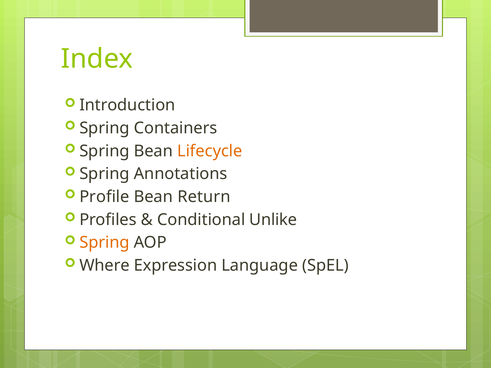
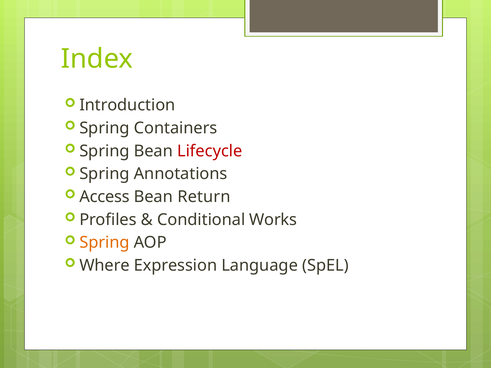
Lifecycle colour: orange -> red
Profile: Profile -> Access
Unlike: Unlike -> Works
